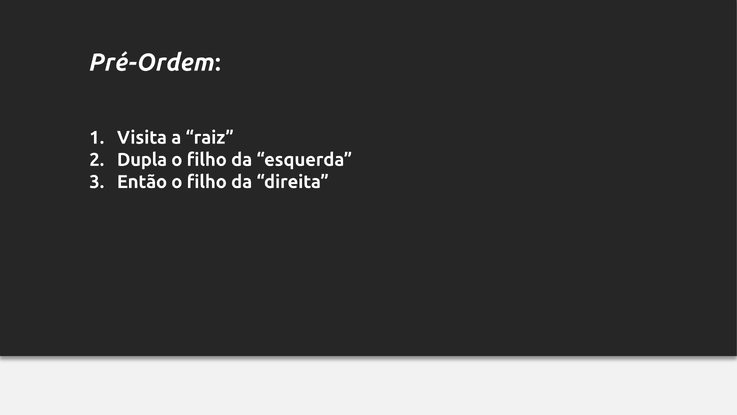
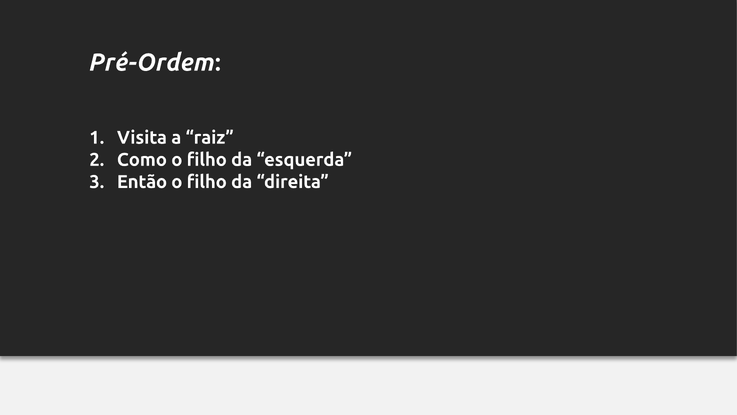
Dupla: Dupla -> Como
